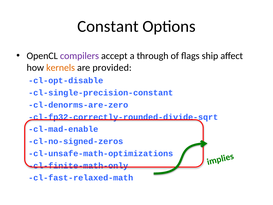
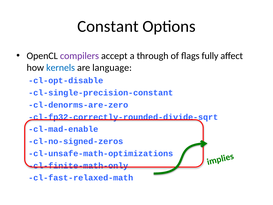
ship: ship -> fully
kernels colour: orange -> blue
provided: provided -> language
